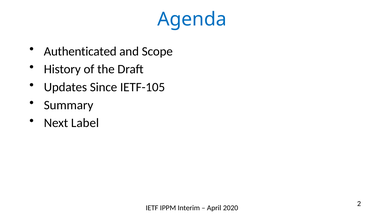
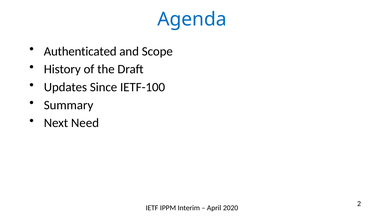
IETF-105: IETF-105 -> IETF-100
Label: Label -> Need
